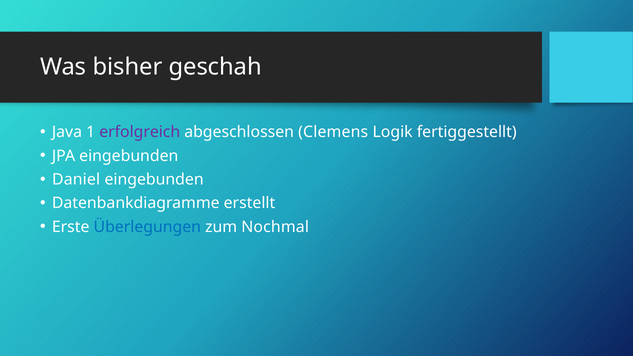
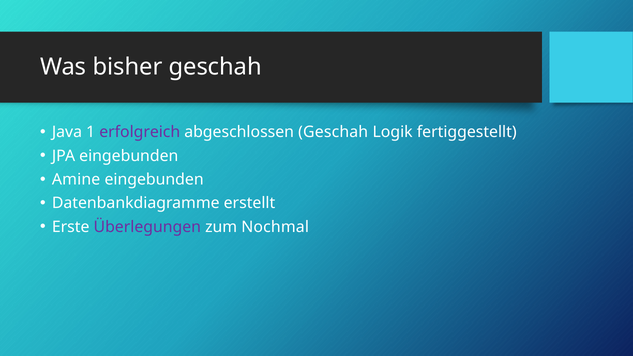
abgeschlossen Clemens: Clemens -> Geschah
Daniel: Daniel -> Amine
Überlegungen colour: blue -> purple
